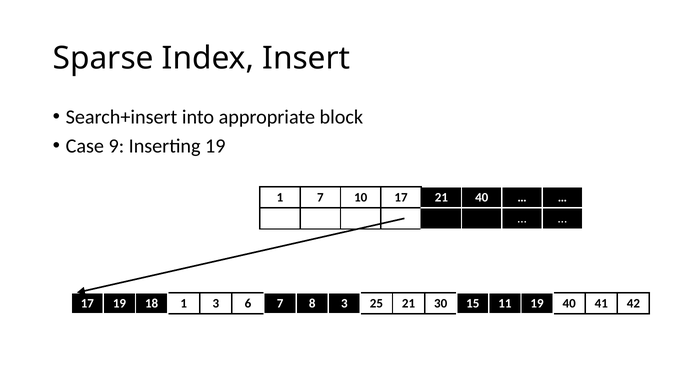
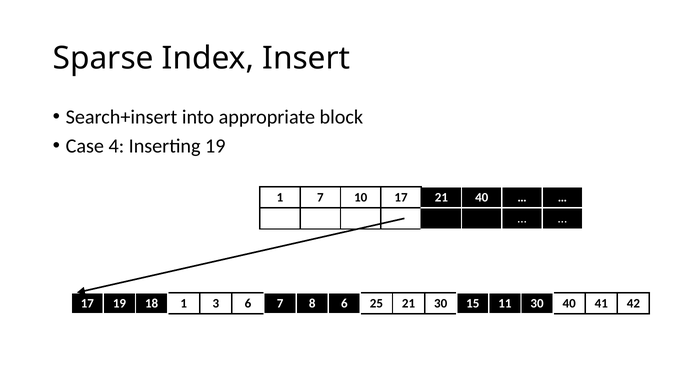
9: 9 -> 4
8 3: 3 -> 6
11 19: 19 -> 30
